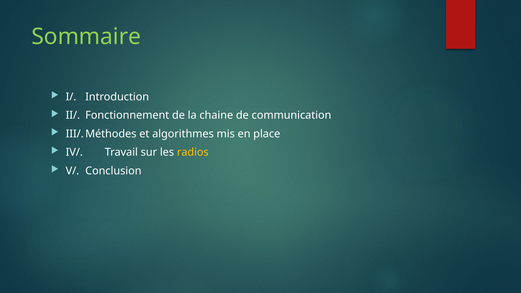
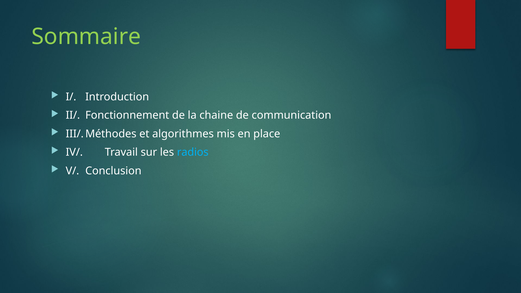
radios colour: yellow -> light blue
